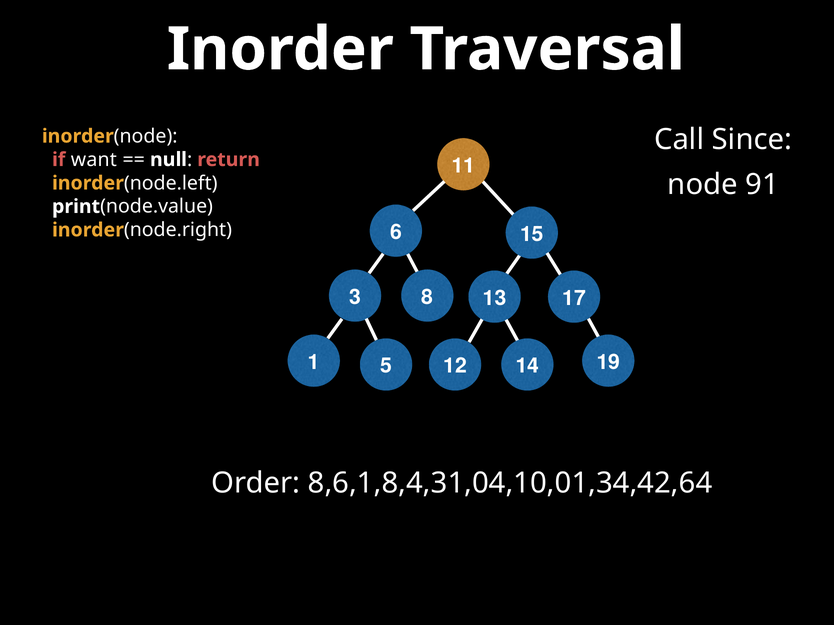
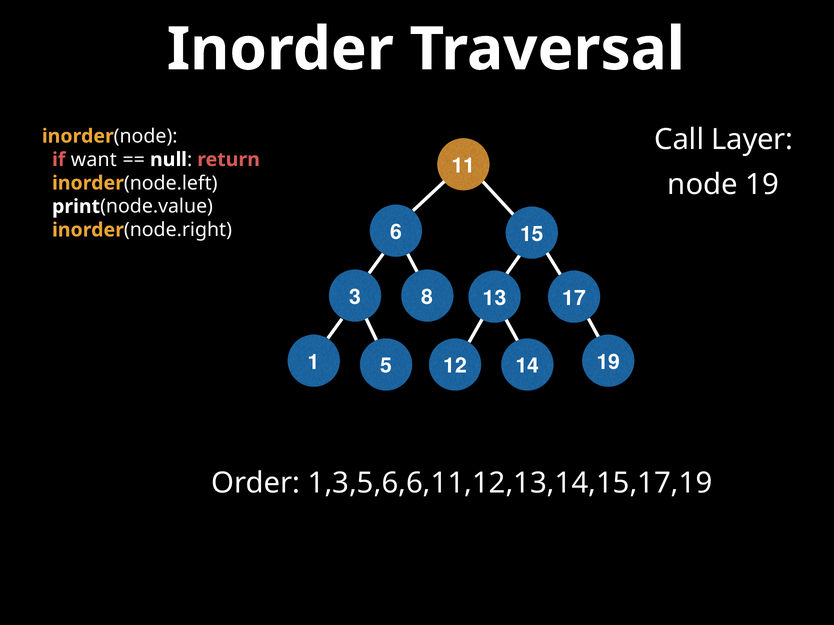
Since: Since -> Layer
node 91: 91 -> 19
8,6,1,8,4,31,04,10,01,34,42,64: 8,6,1,8,4,31,04,10,01,34,42,64 -> 1,3,5,6,6,11,12,13,14,15,17,19
